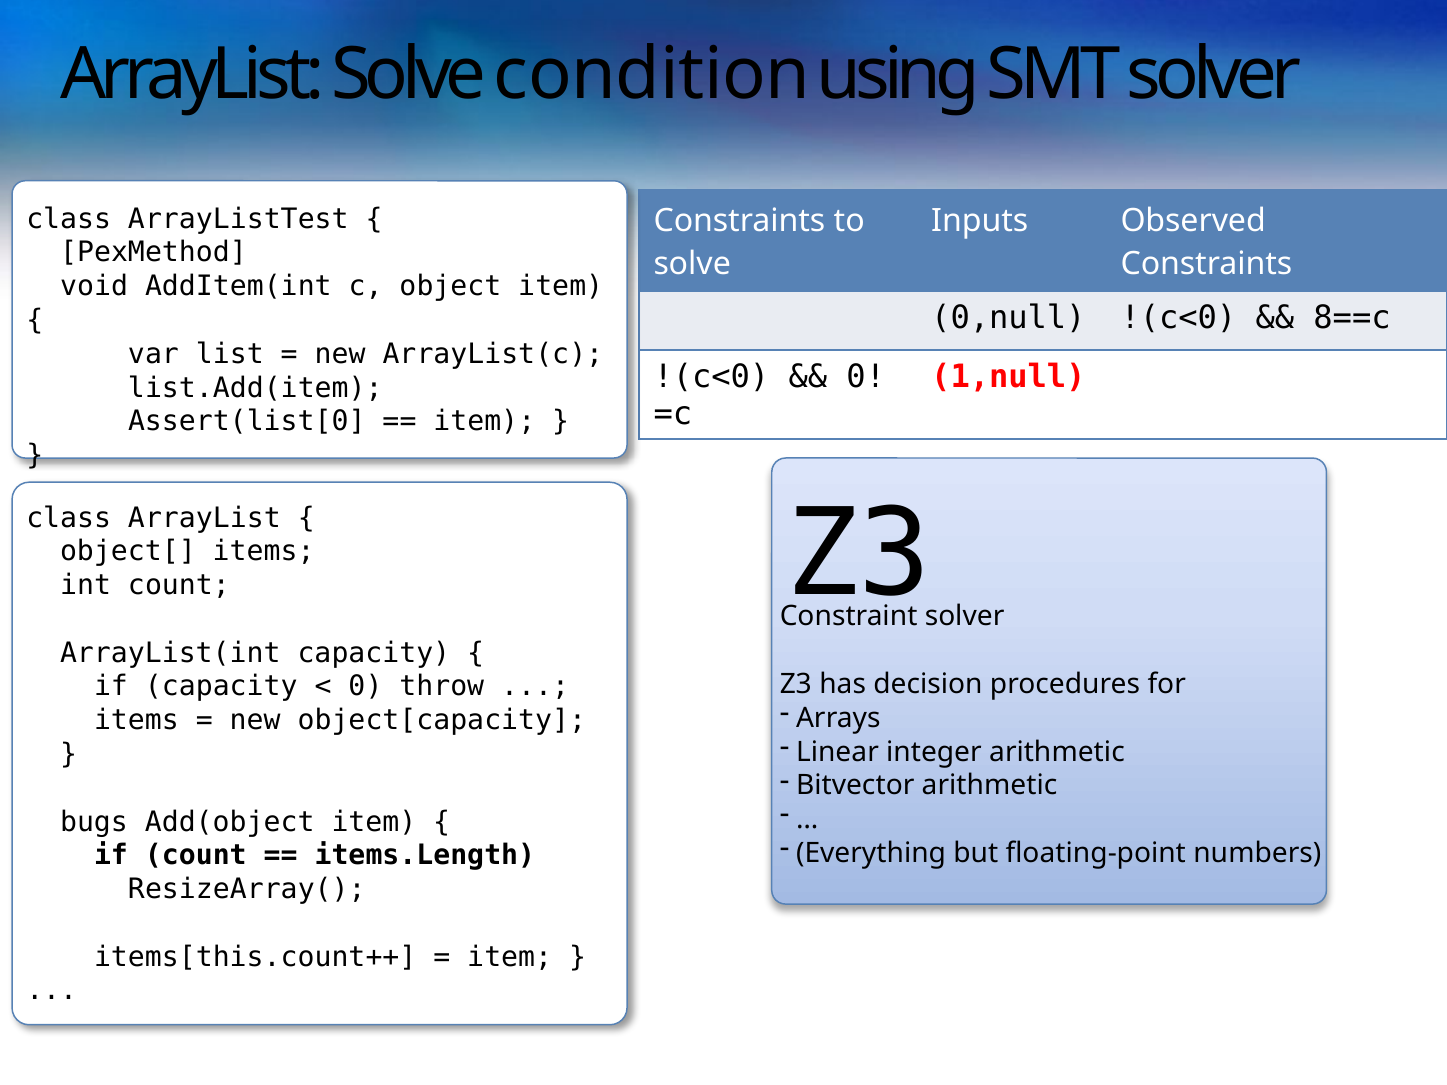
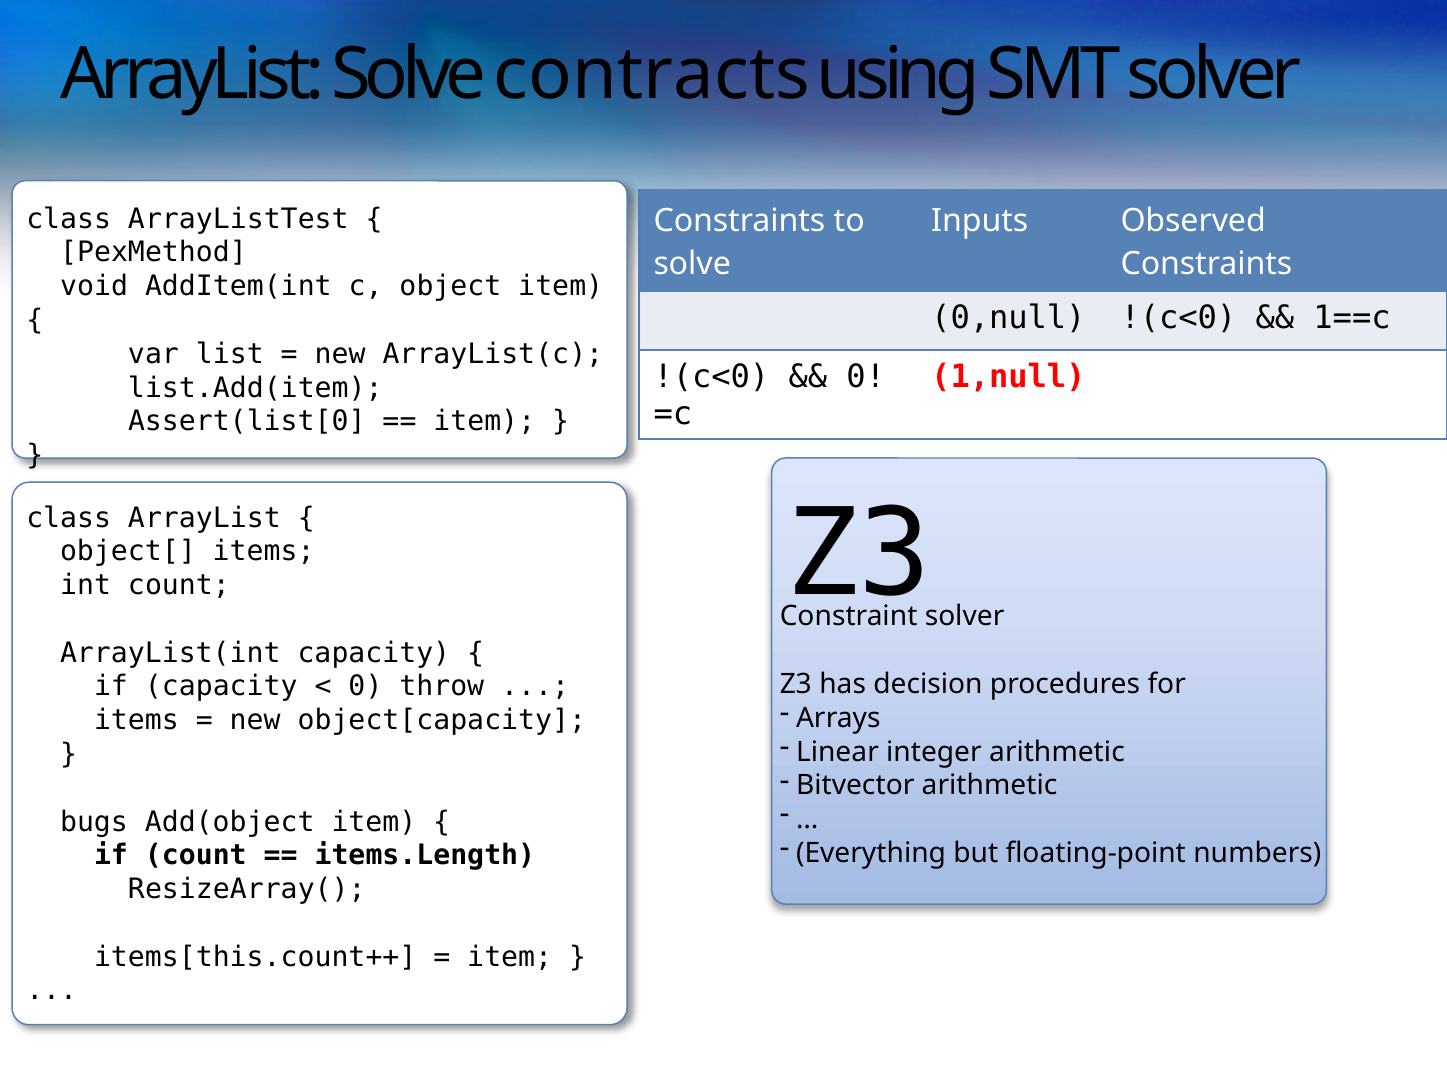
condition: condition -> contracts
8==c: 8==c -> 1==c
